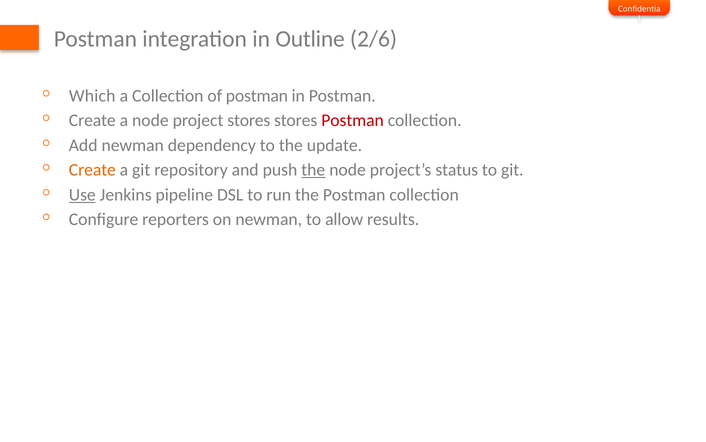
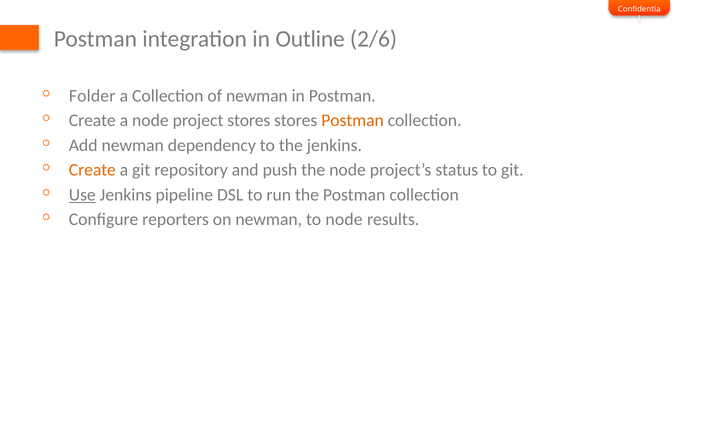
Which: Which -> Folder
of postman: postman -> newman
Postman at (353, 120) colour: red -> orange
the update: update -> jenkins
the at (313, 170) underline: present -> none
to allow: allow -> node
